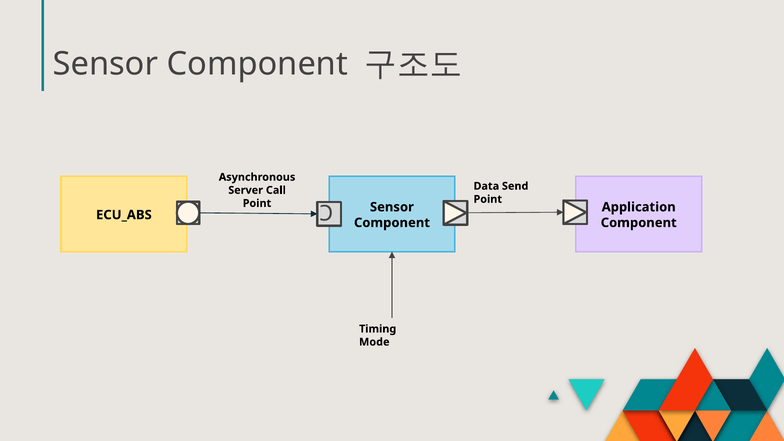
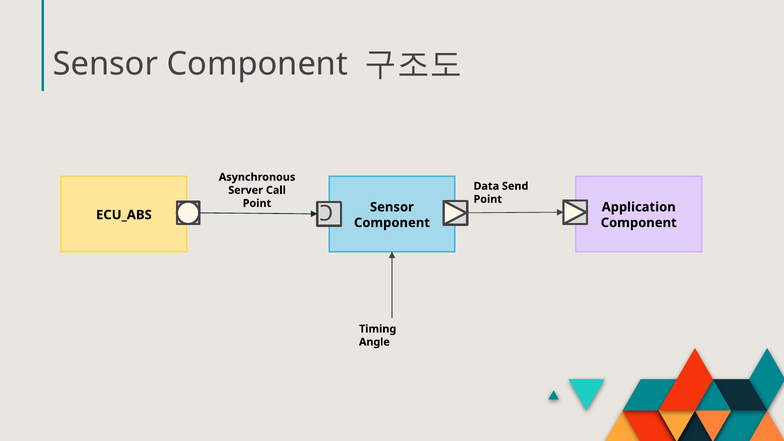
Mode: Mode -> Angle
